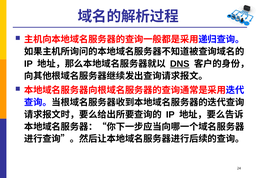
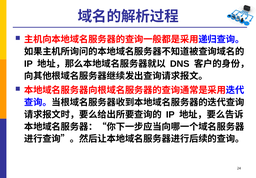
DNS underline: present -> none
